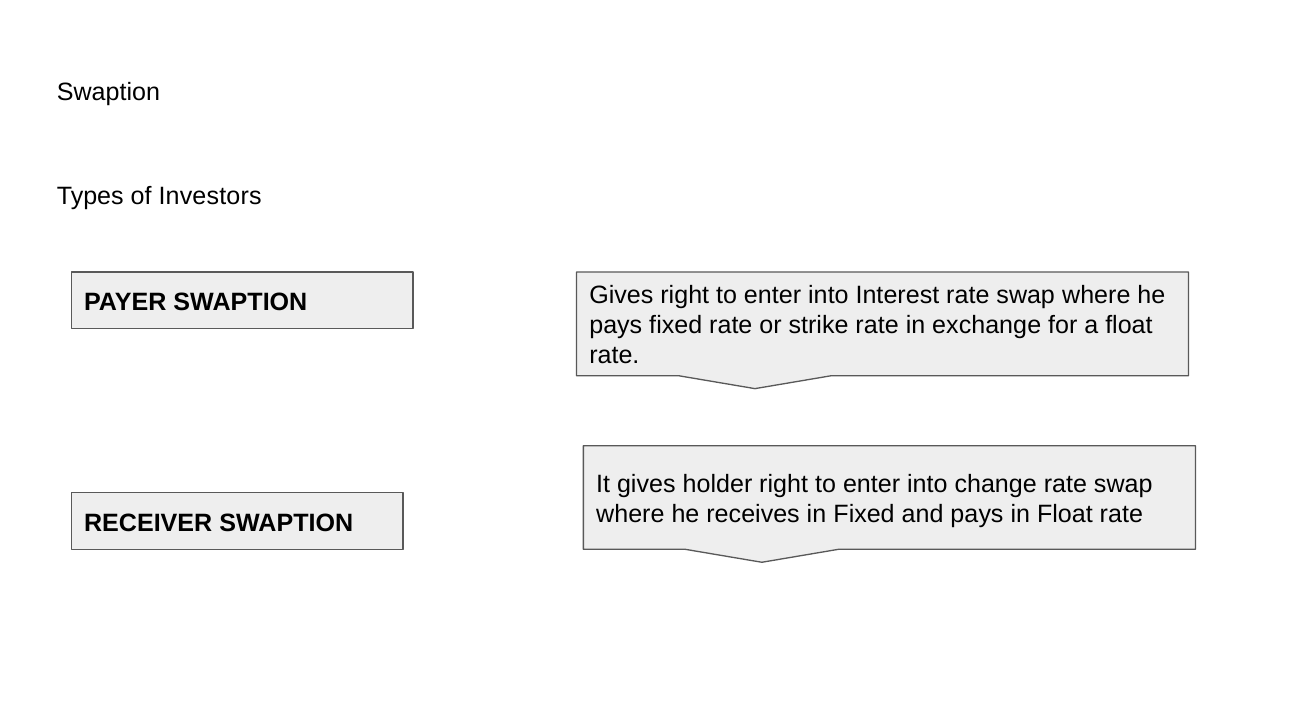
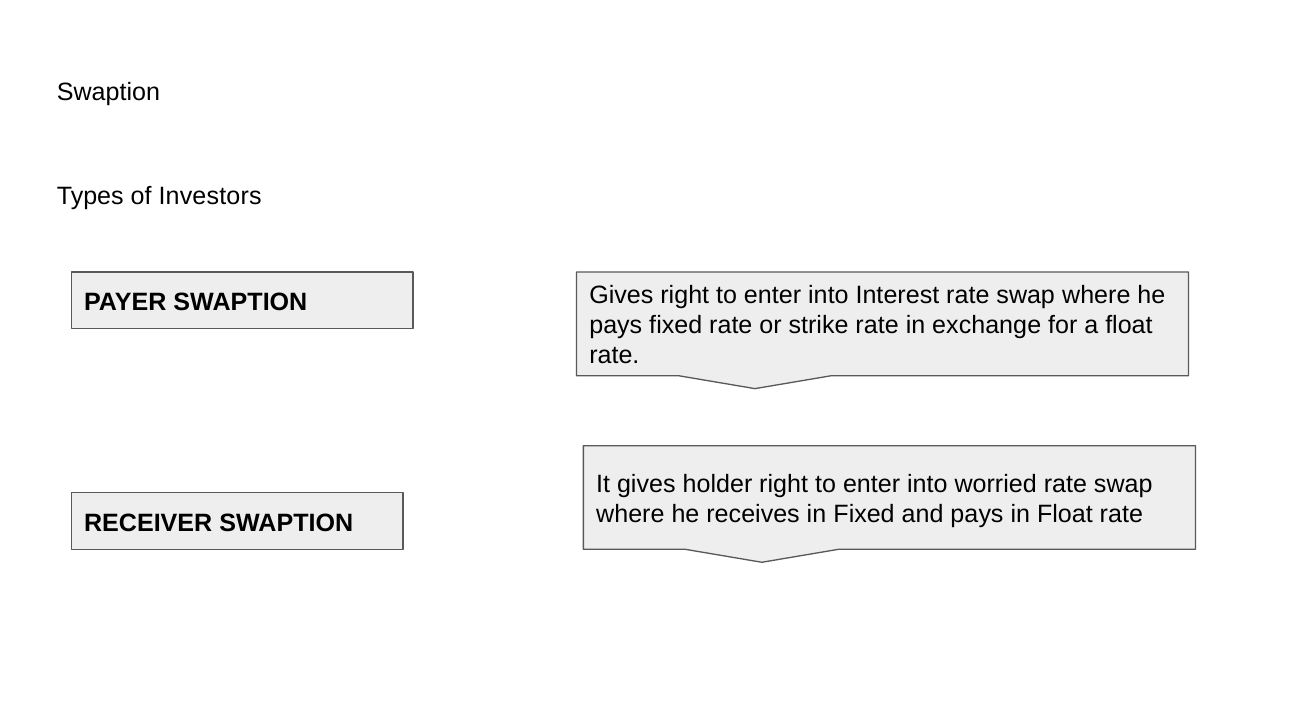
change: change -> worried
